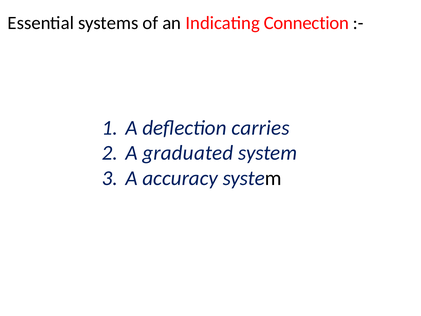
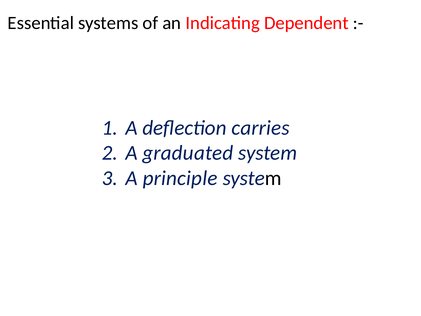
Connection: Connection -> Dependent
accuracy: accuracy -> principle
